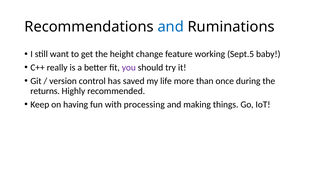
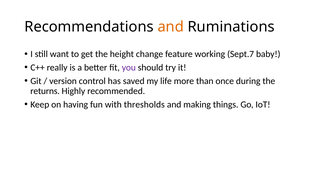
and at (171, 27) colour: blue -> orange
Sept.5: Sept.5 -> Sept.7
processing: processing -> thresholds
